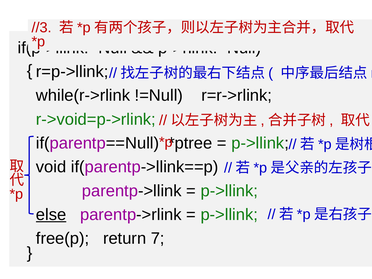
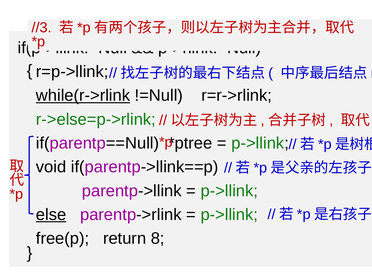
while(r->rlink underline: none -> present
r->void=p->rlink: r->void=p->rlink -> r->else=p->rlink
7: 7 -> 8
